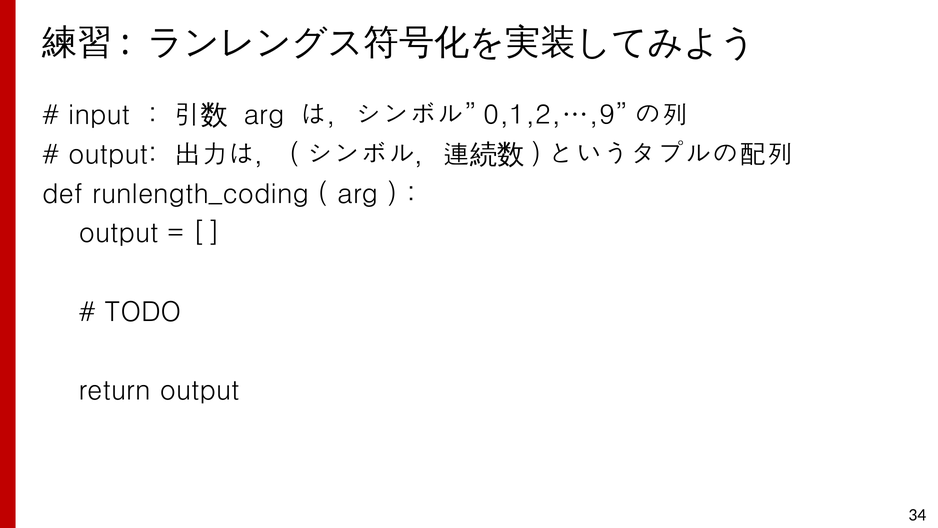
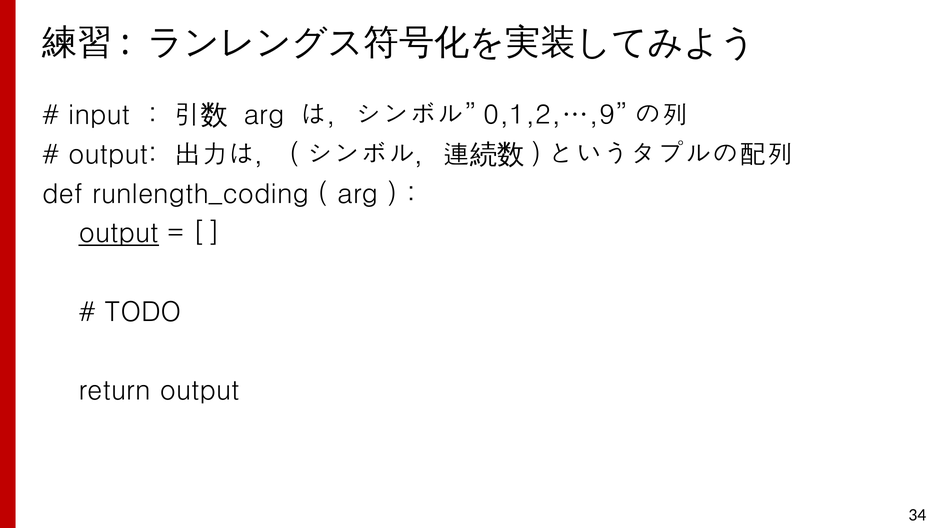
output at (119, 233) underline: none -> present
